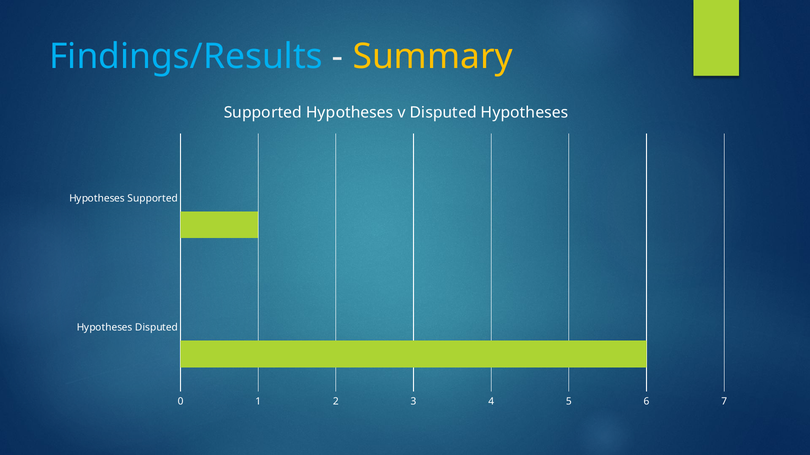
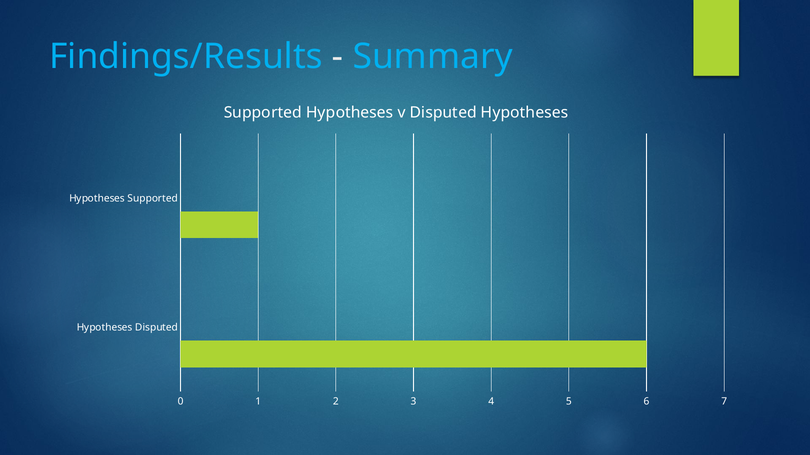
Summary colour: yellow -> light blue
